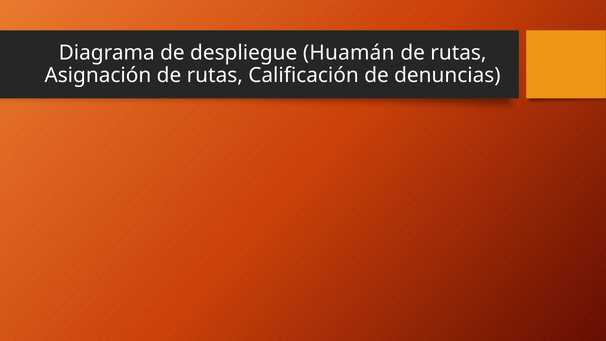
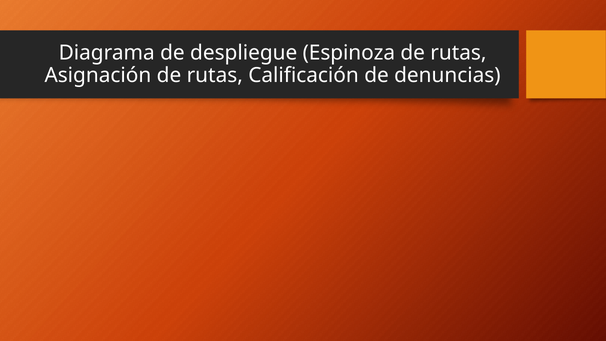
Huamán: Huamán -> Espinoza
